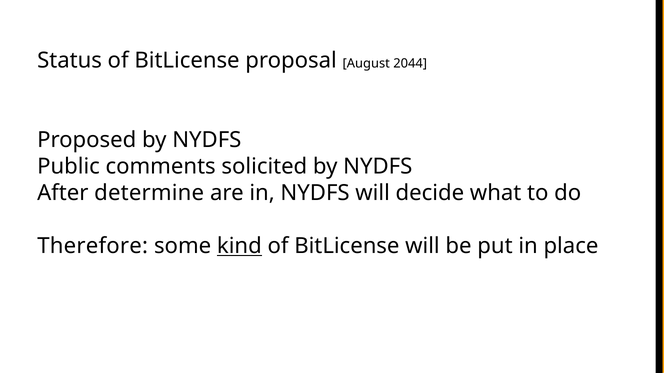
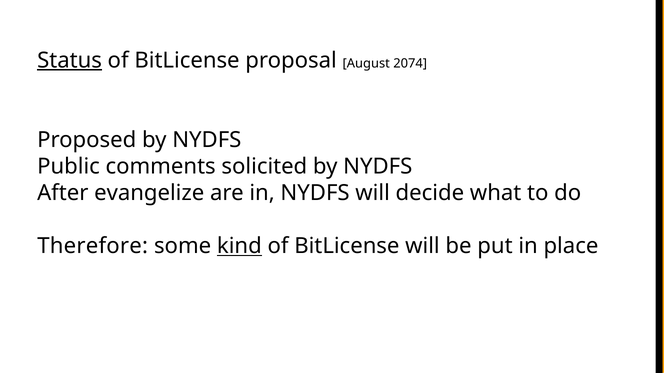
Status underline: none -> present
2044: 2044 -> 2074
determine: determine -> evangelize
